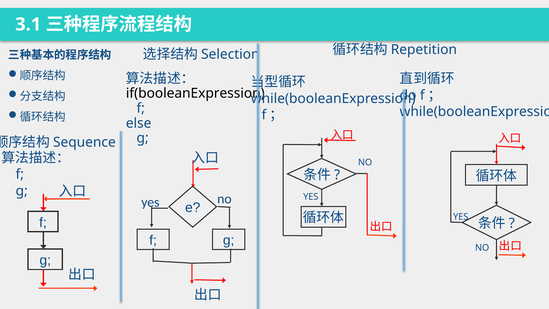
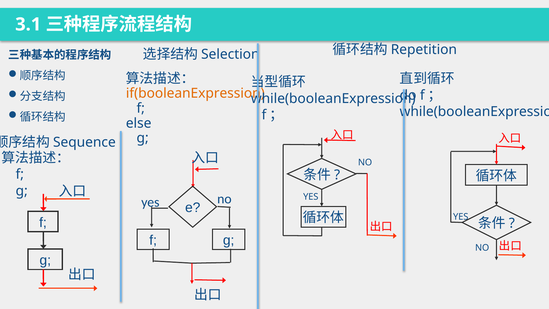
if(booleanExpression colour: black -> orange
